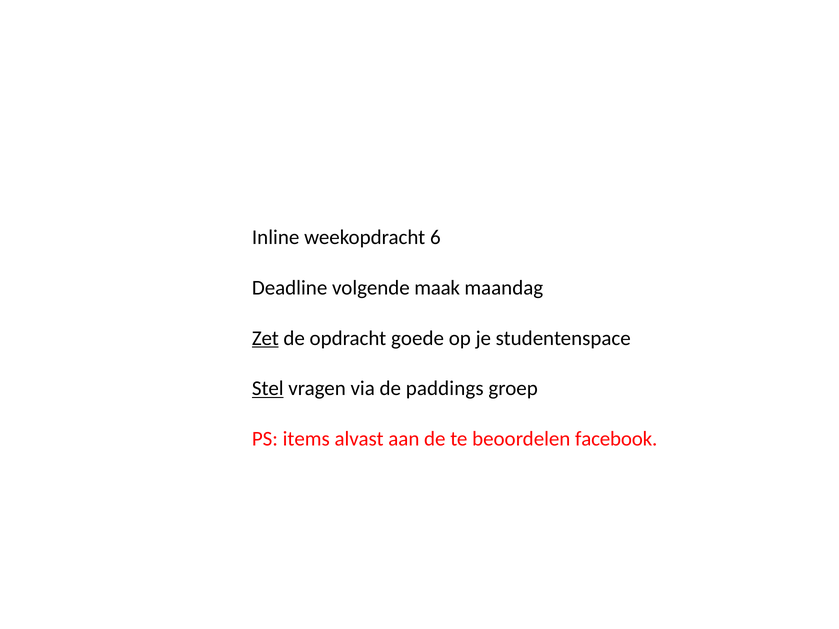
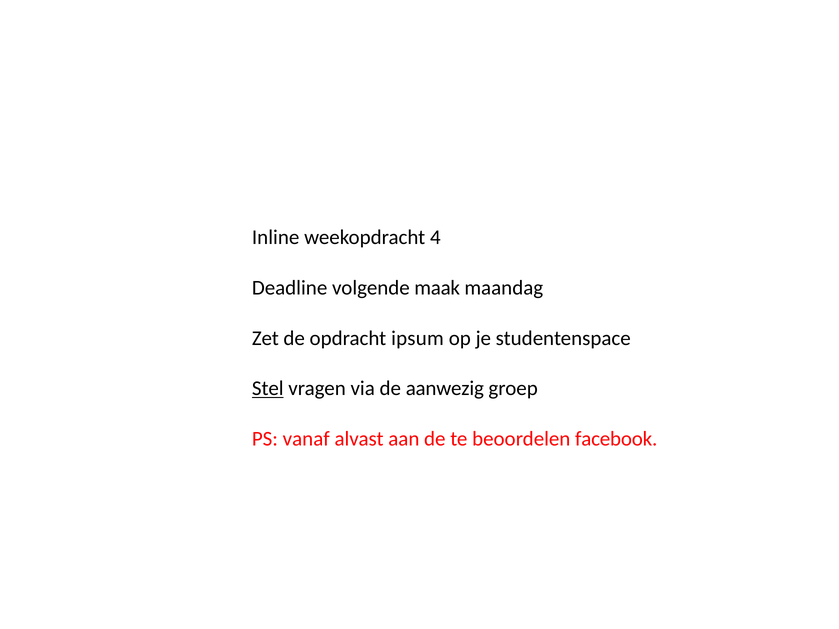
6: 6 -> 4
Zet underline: present -> none
goede: goede -> ipsum
paddings: paddings -> aanwezig
items: items -> vanaf
